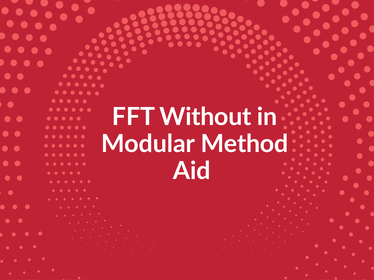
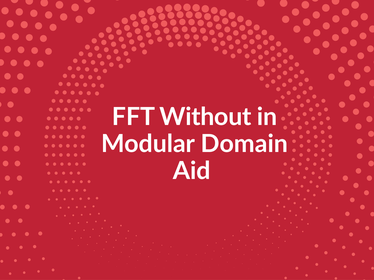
Method: Method -> Domain
